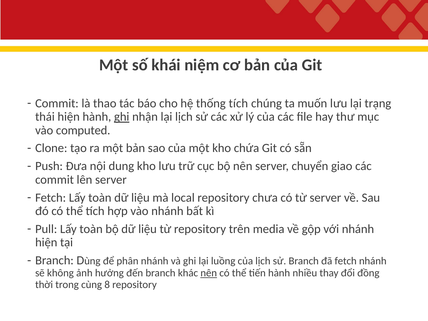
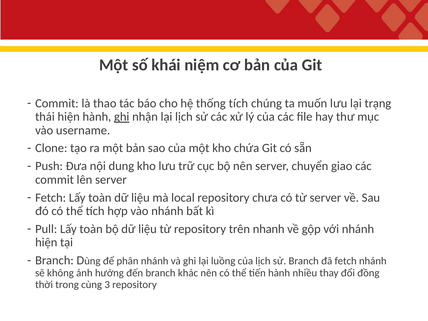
computed: computed -> username
media: media -> nhanh
nên at (209, 273) underline: present -> none
8: 8 -> 3
